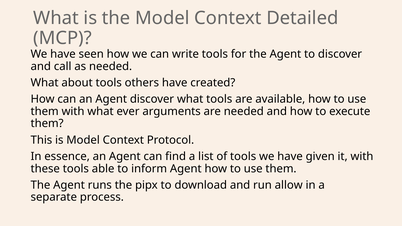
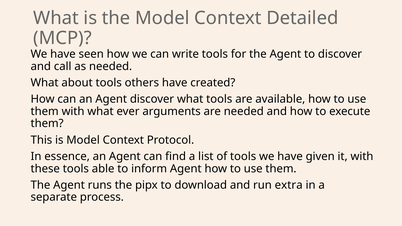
allow: allow -> extra
